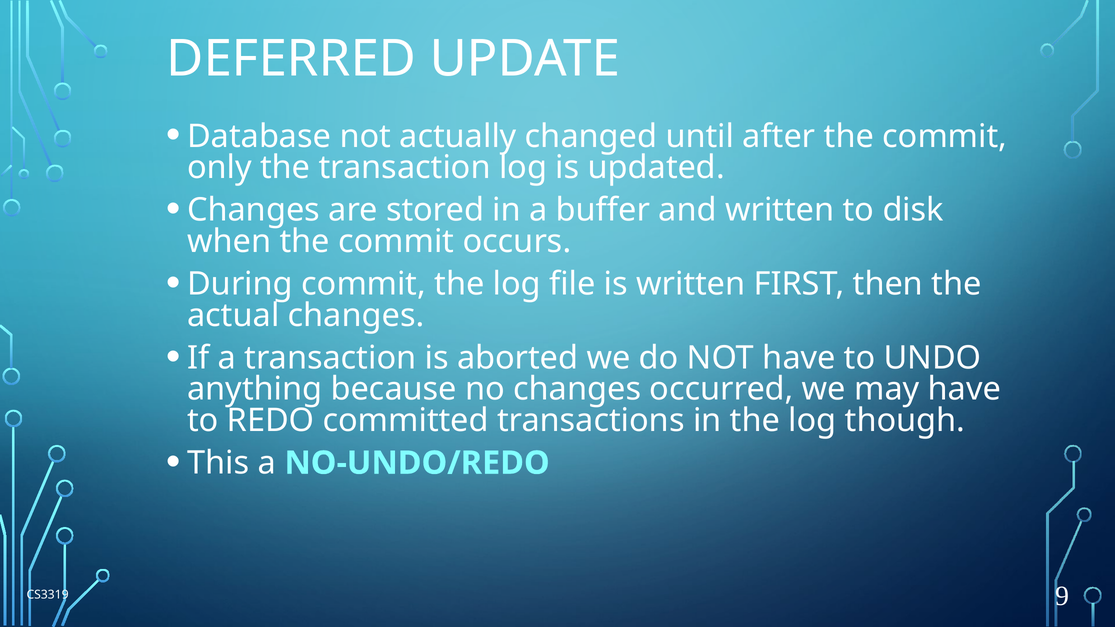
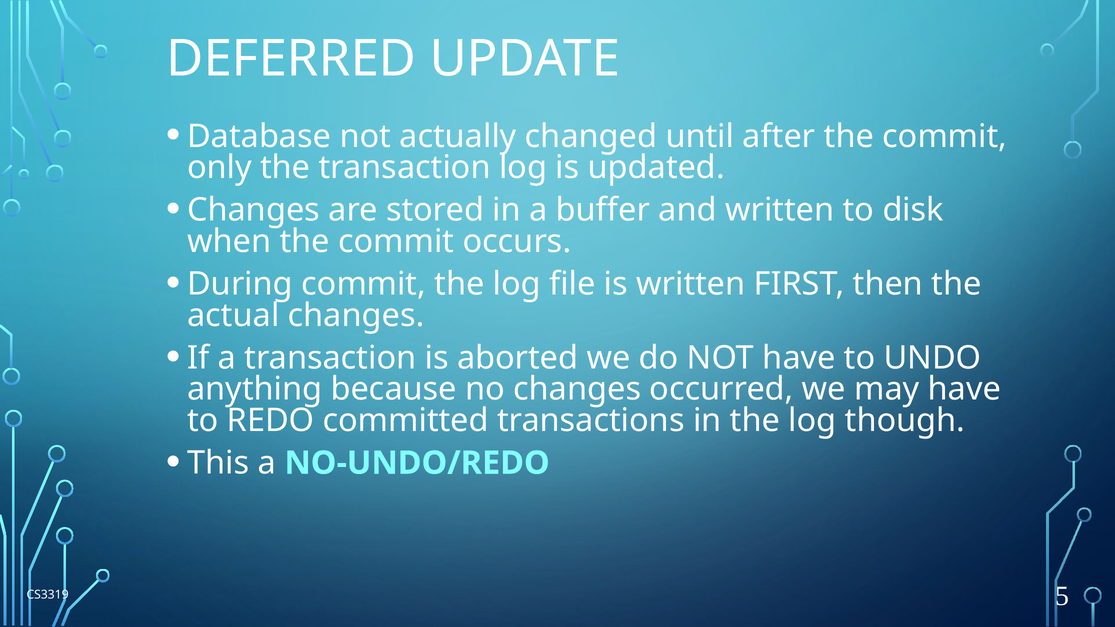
9: 9 -> 5
